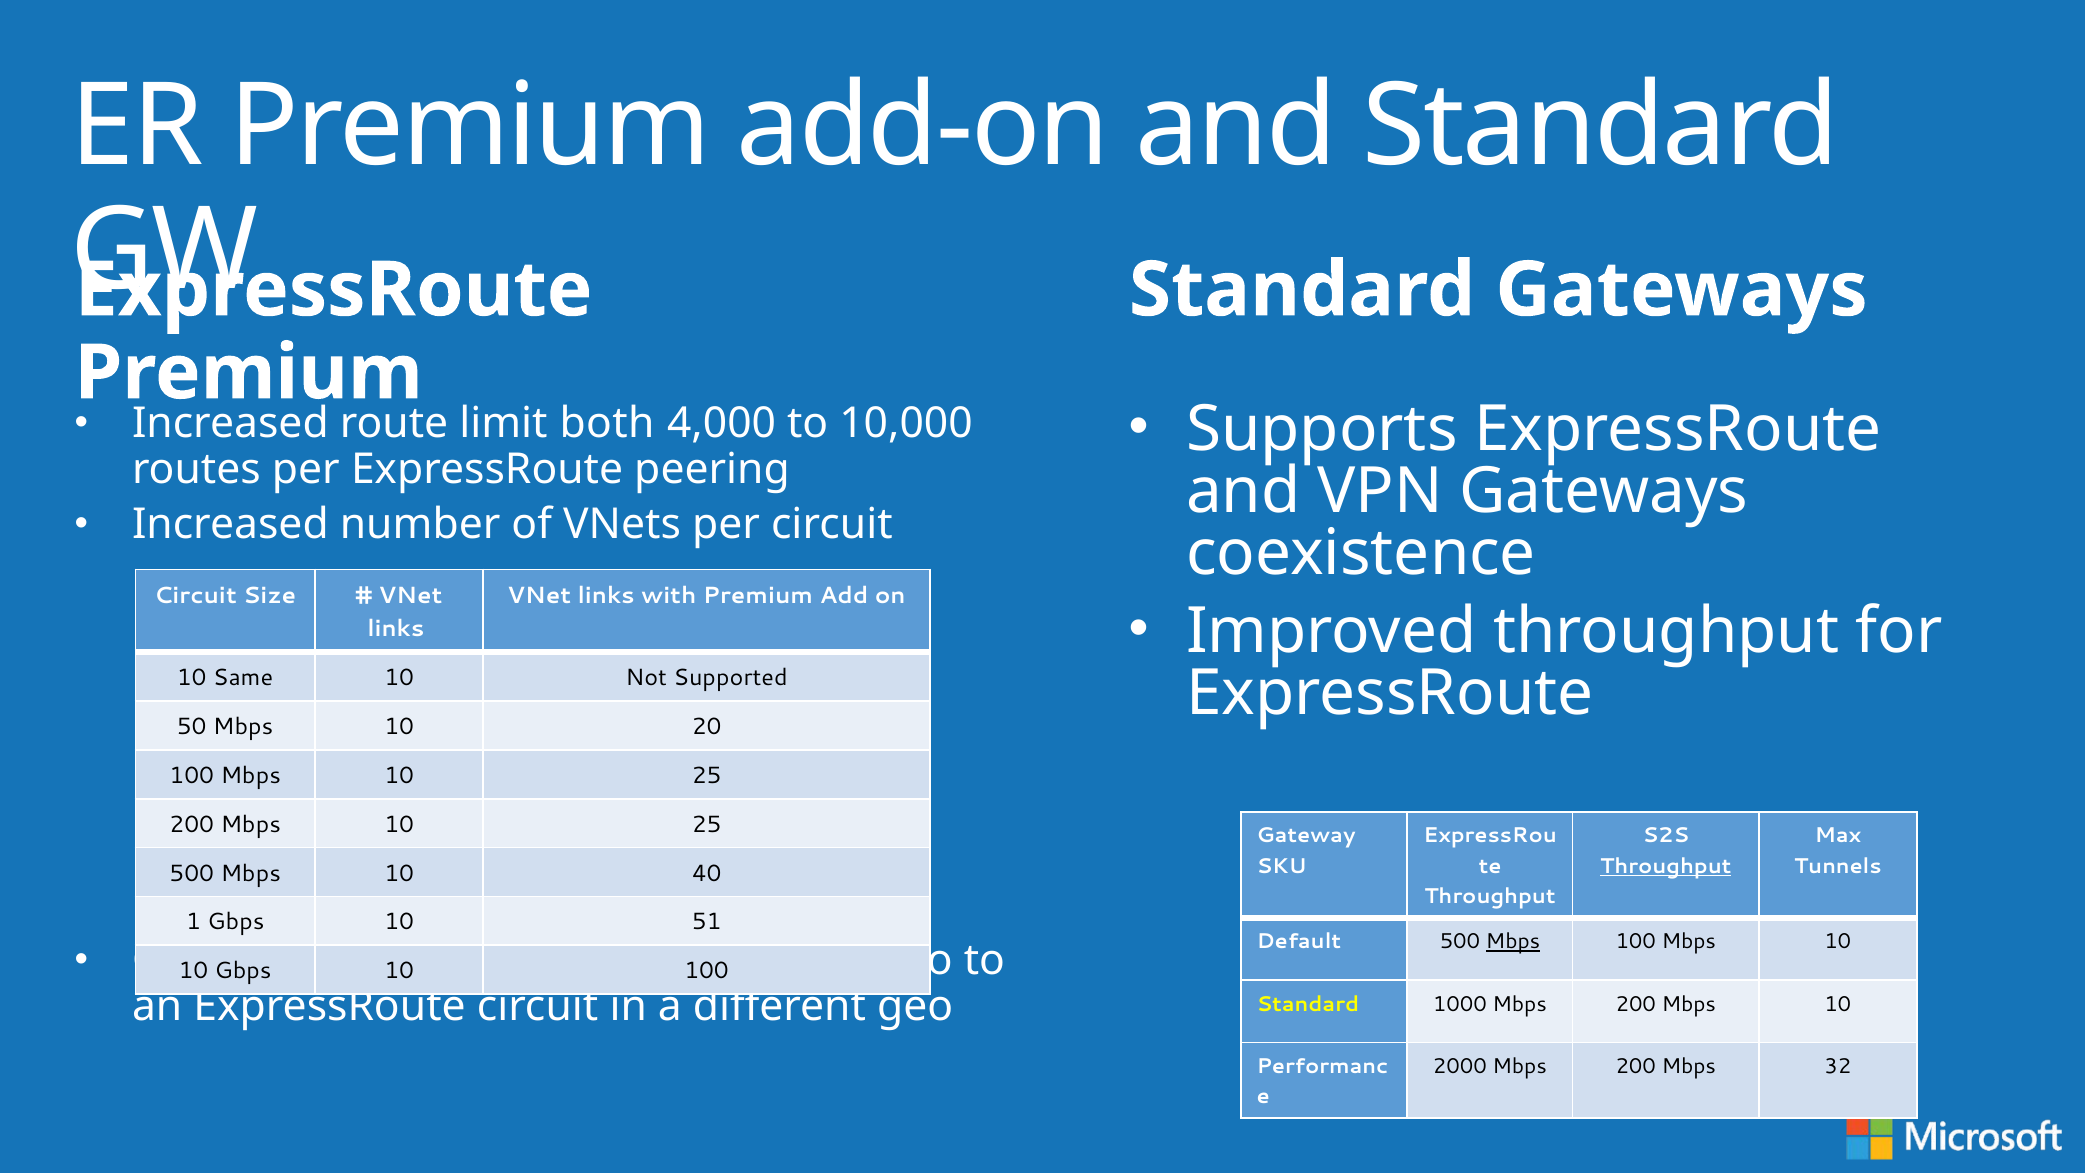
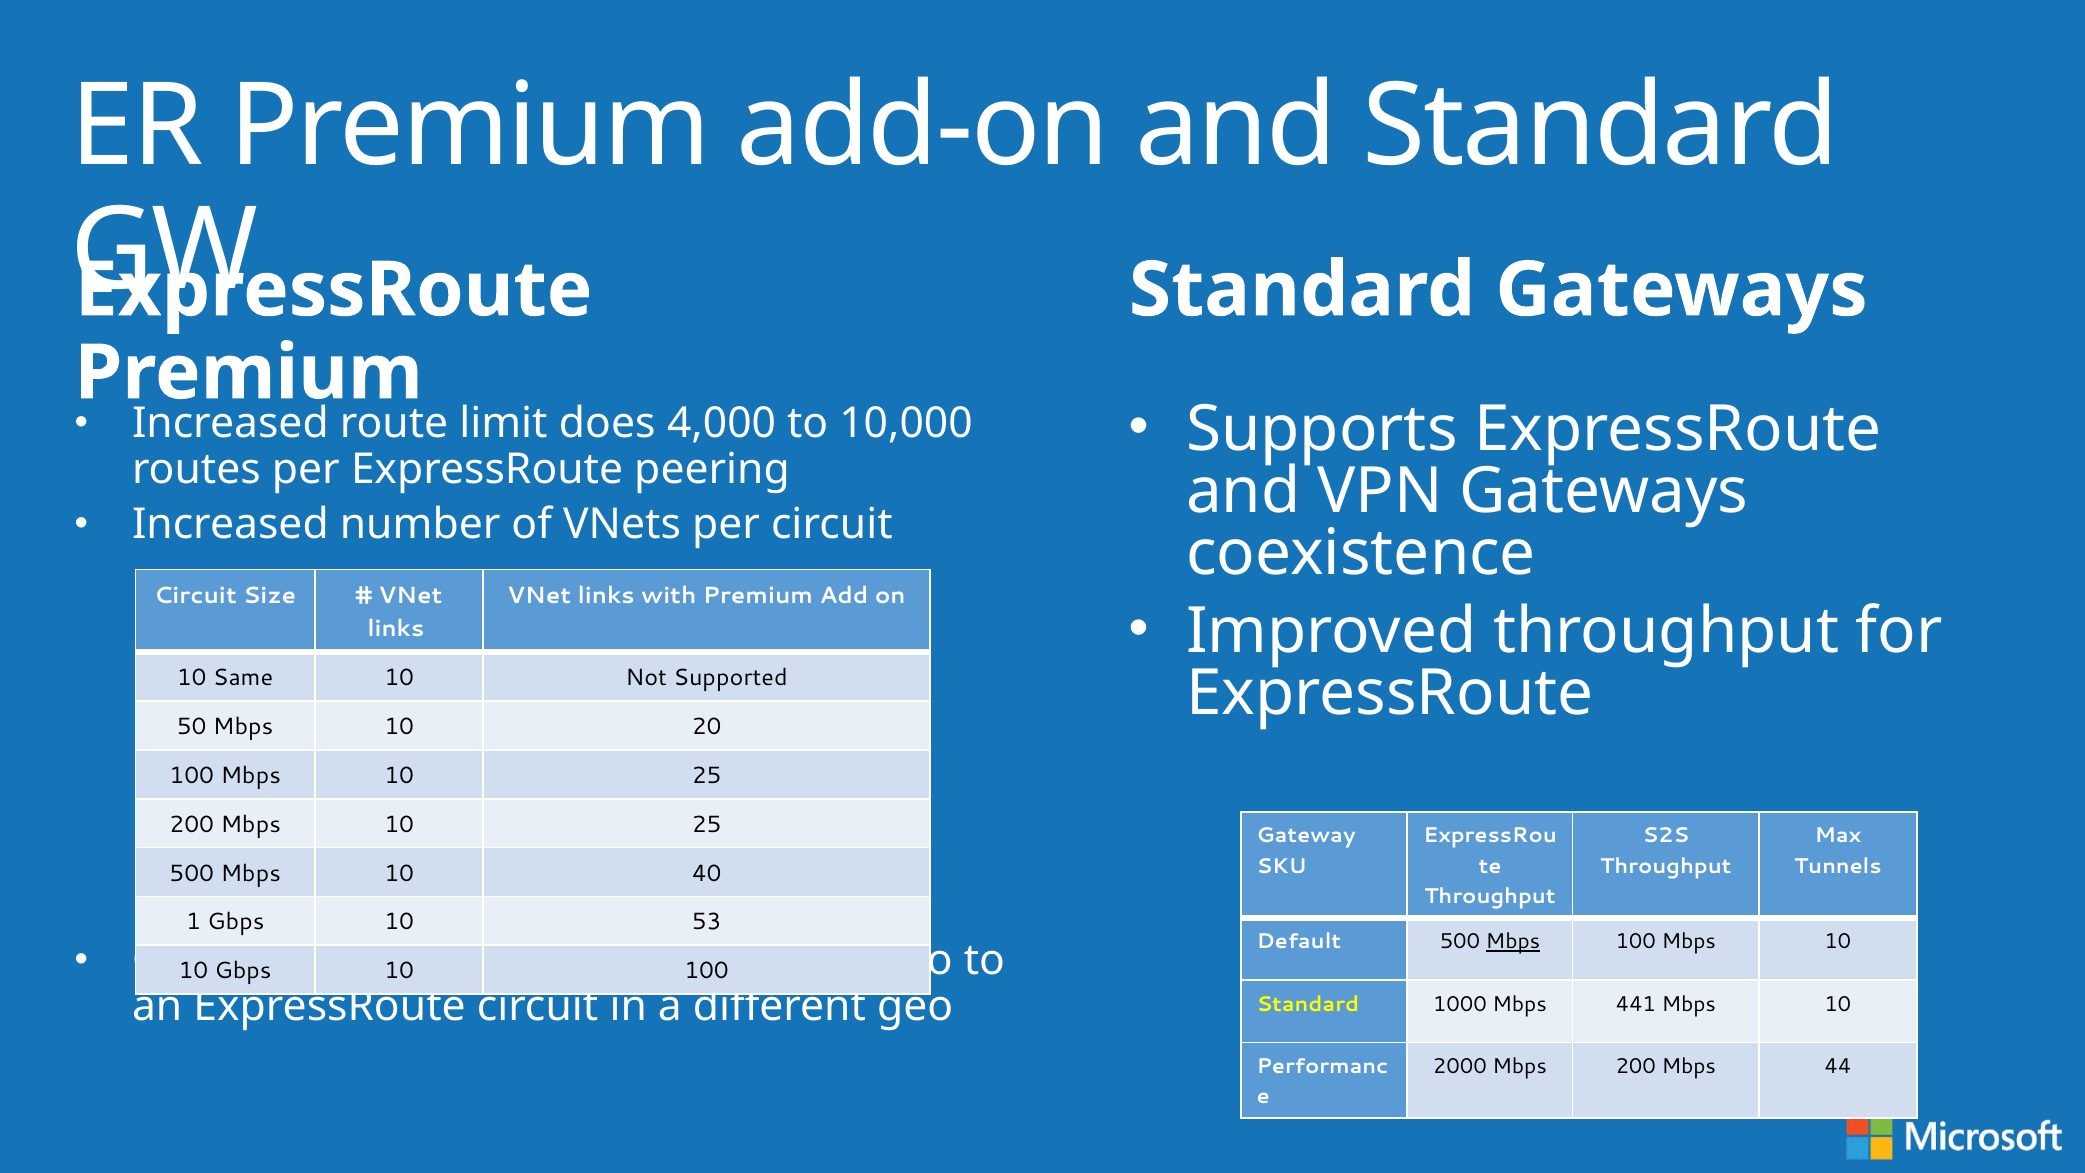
both: both -> does
Throughput at (1666, 866) underline: present -> none
51: 51 -> 53
1000 Mbps 200: 200 -> 441
32: 32 -> 44
